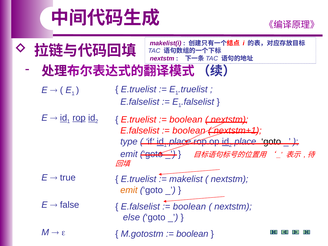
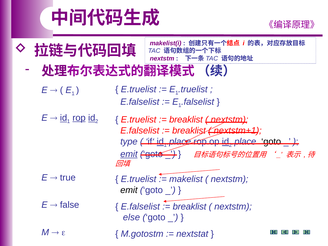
boolean at (186, 120): boolean -> breaklist
boolean at (189, 131): boolean -> breaklist
emit at (129, 154) underline: none -> present
emit at (129, 190) colour: orange -> black
boolean at (189, 207): boolean -> breaklist
boolean at (192, 234): boolean -> nextstat
